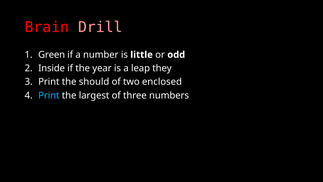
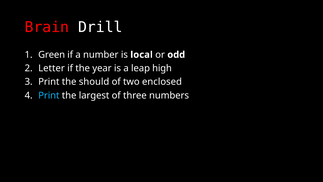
Drill colour: pink -> white
little: little -> local
Inside: Inside -> Letter
they: they -> high
